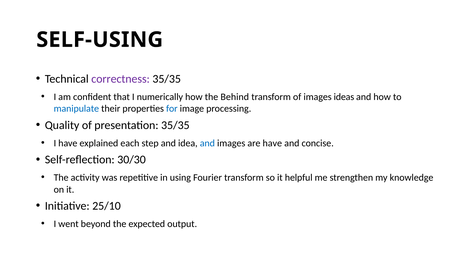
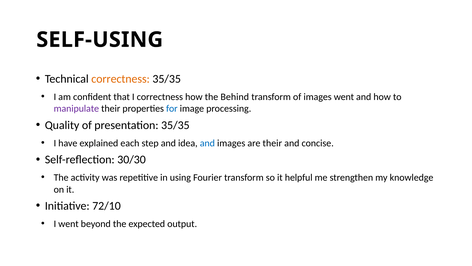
correctness at (121, 79) colour: purple -> orange
I numerically: numerically -> correctness
images ideas: ideas -> went
manipulate colour: blue -> purple
are have: have -> their
25/10: 25/10 -> 72/10
